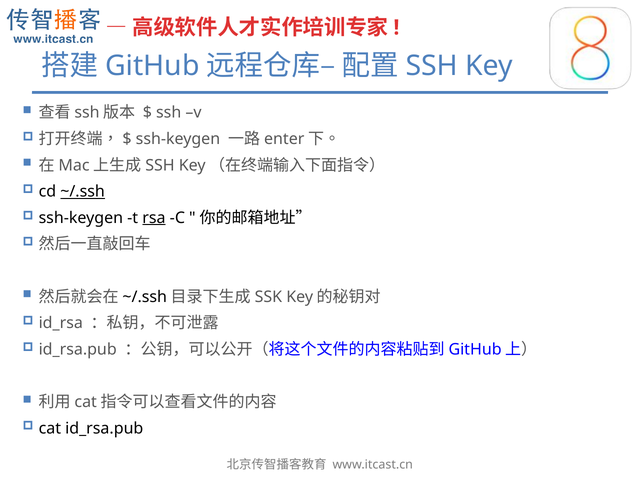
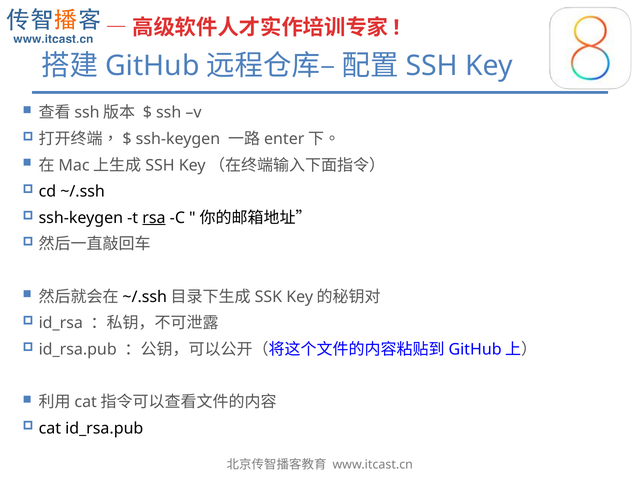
~/.ssh underline: present -> none
